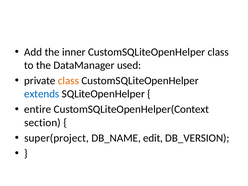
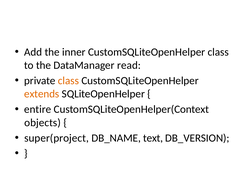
used: used -> read
extends colour: blue -> orange
section: section -> objects
edit: edit -> text
